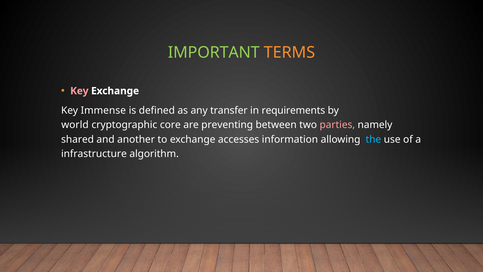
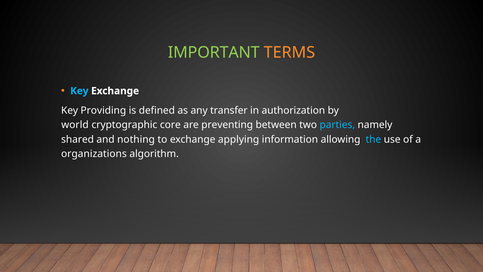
Key at (79, 91) colour: pink -> light blue
Immense: Immense -> Providing
requirements: requirements -> authorization
parties colour: pink -> light blue
another: another -> nothing
accesses: accesses -> applying
infrastructure: infrastructure -> organizations
